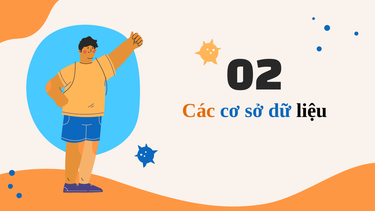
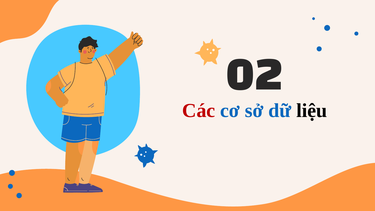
Các colour: orange -> red
